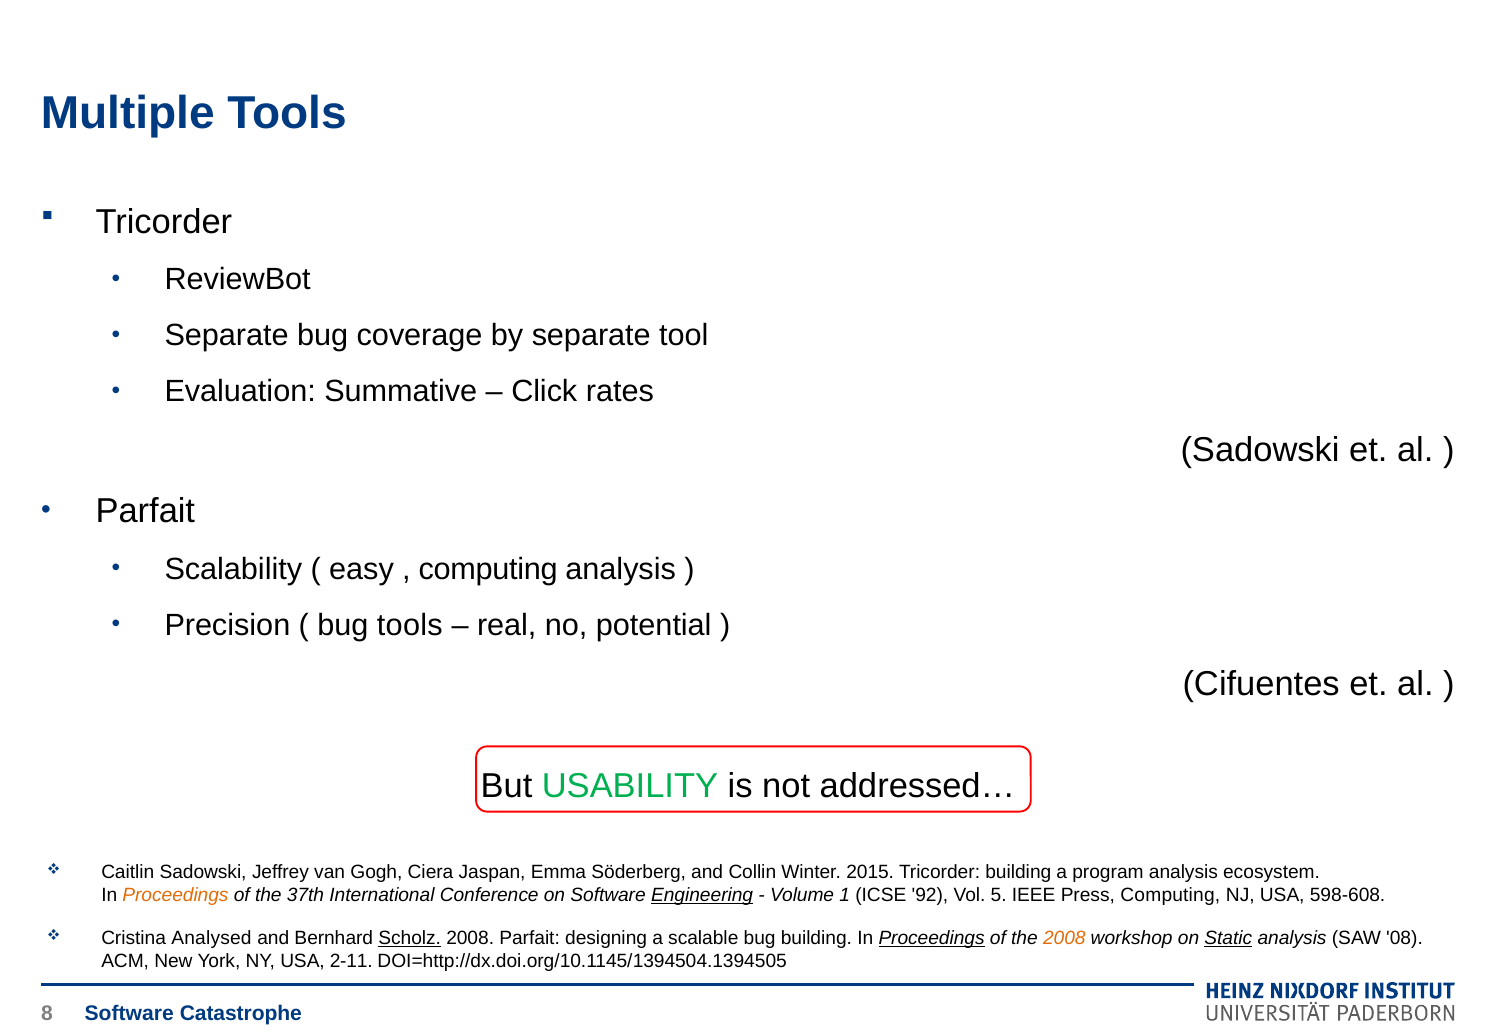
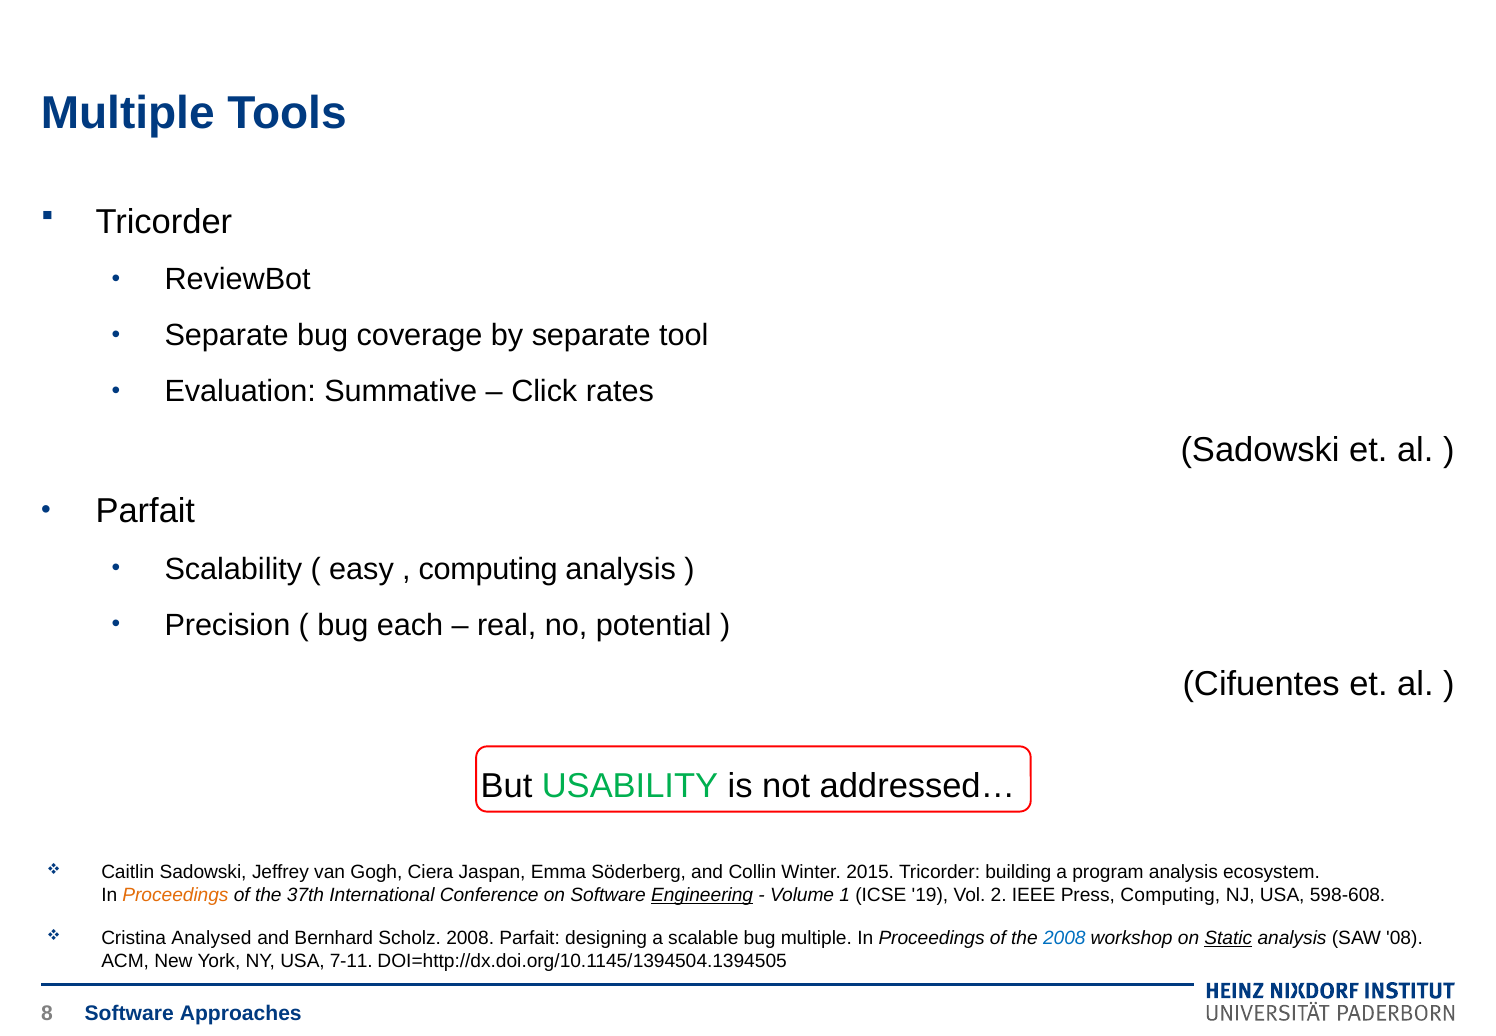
bug tools: tools -> each
92: 92 -> 19
5: 5 -> 2
Scholz underline: present -> none
bug building: building -> multiple
Proceedings at (932, 938) underline: present -> none
2008 at (1064, 938) colour: orange -> blue
2-11: 2-11 -> 7-11
Catastrophe: Catastrophe -> Approaches
